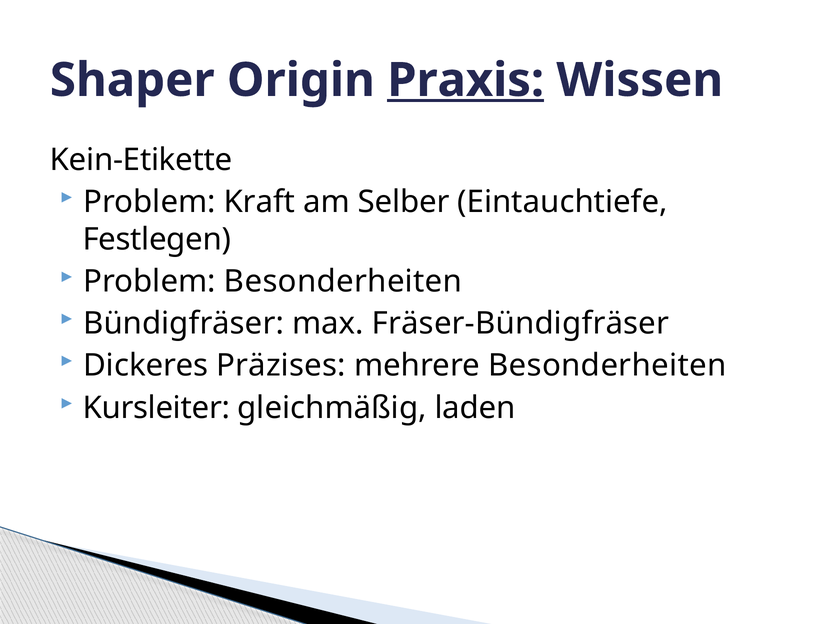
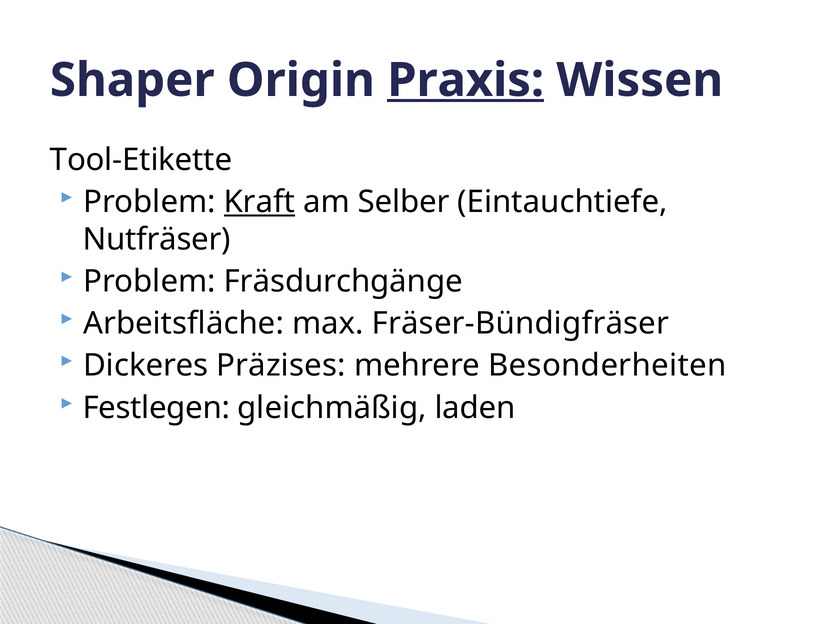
Kein-Etikette: Kein-Etikette -> Tool-Etikette
Kraft underline: none -> present
Festlegen: Festlegen -> Nutfräser
Problem Besonderheiten: Besonderheiten -> Fräsdurchgänge
Bündigfräser: Bündigfräser -> Arbeitsfläche
Kursleiter: Kursleiter -> Festlegen
